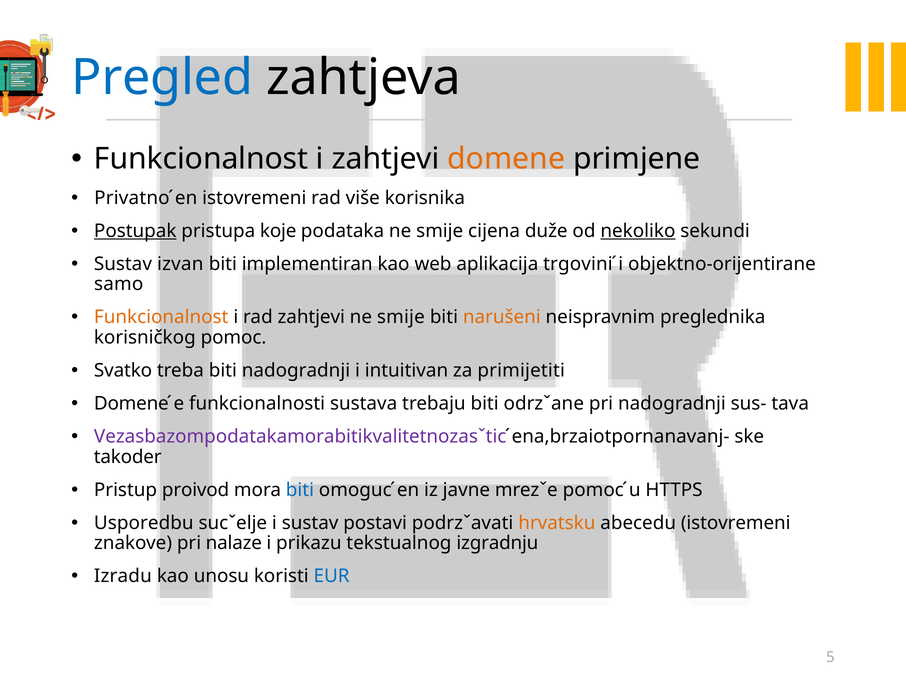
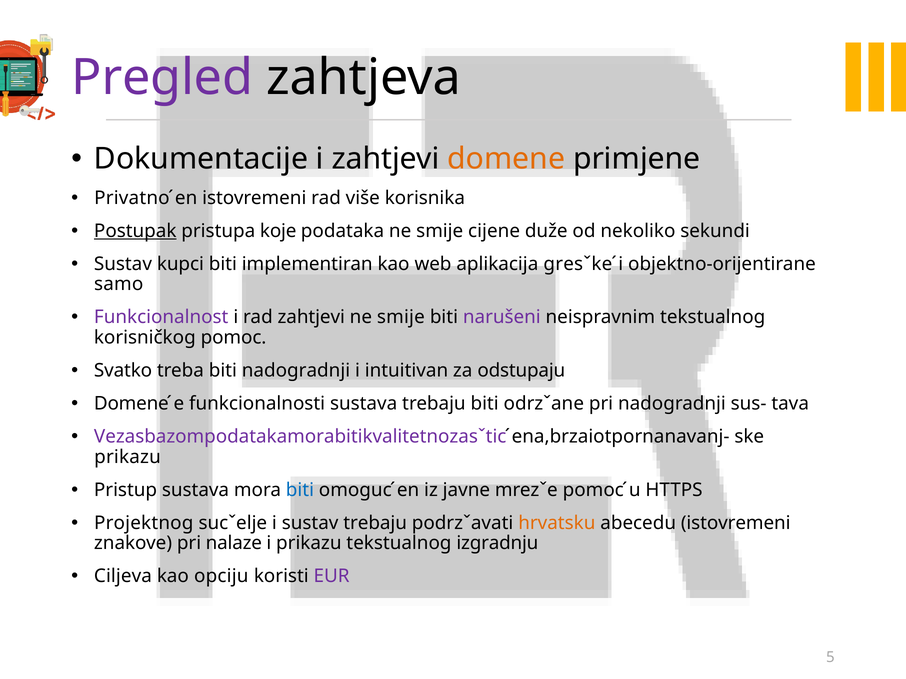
Pregled colour: blue -> purple
Funkcionalnost at (201, 159): Funkcionalnost -> Dokumentacije
cijena: cijena -> cijene
nekoliko underline: present -> none
izvan: izvan -> kupci
trgovini: trgovini -> gresˇke
Funkcionalnost at (161, 317) colour: orange -> purple
narušeni colour: orange -> purple
neispravnim preglednika: preglednika -> tekstualnog
primijetiti: primijetiti -> odstupaju
takoder at (128, 457): takoder -> prikazu
Pristup proivod: proivod -> sustava
Usporedbu: Usporedbu -> Projektnog
sustav postavi: postavi -> trebaju
Izradu: Izradu -> Ciljeva
unosu: unosu -> opciju
EUR colour: blue -> purple
